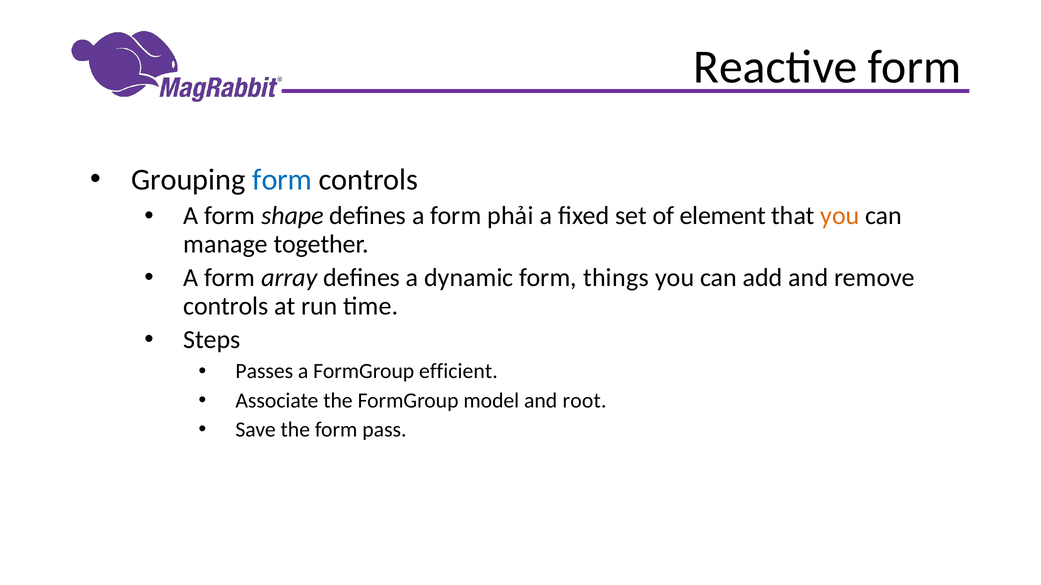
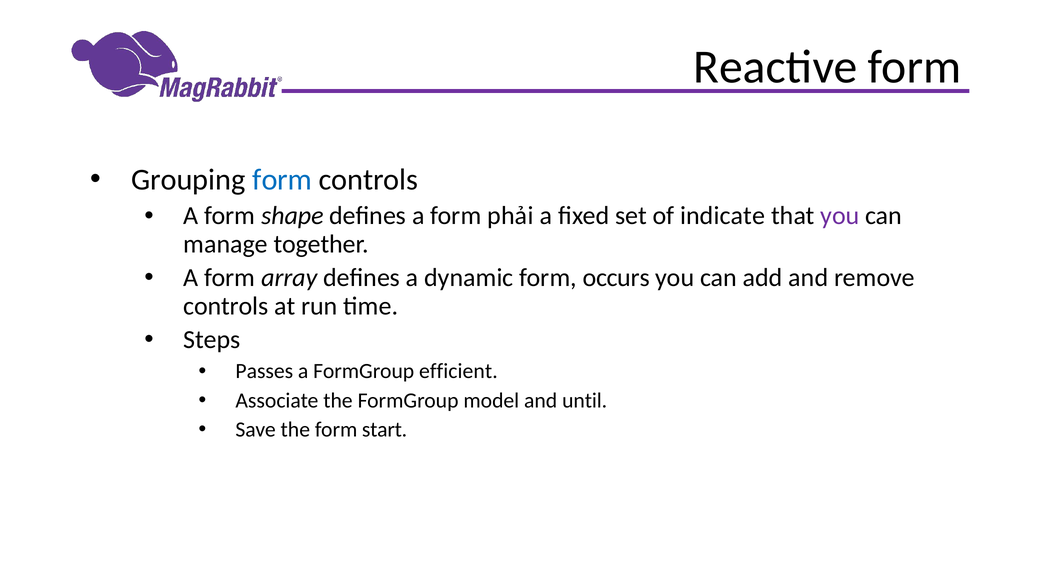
element: element -> indicate
you at (840, 216) colour: orange -> purple
things: things -> occurs
root: root -> until
pass: pass -> start
